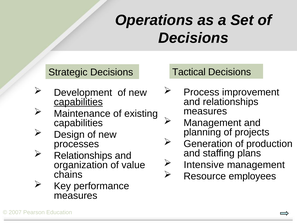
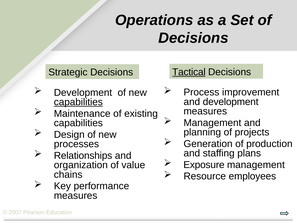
Tactical underline: none -> present
and relationships: relationships -> development
Intensive: Intensive -> Exposure
